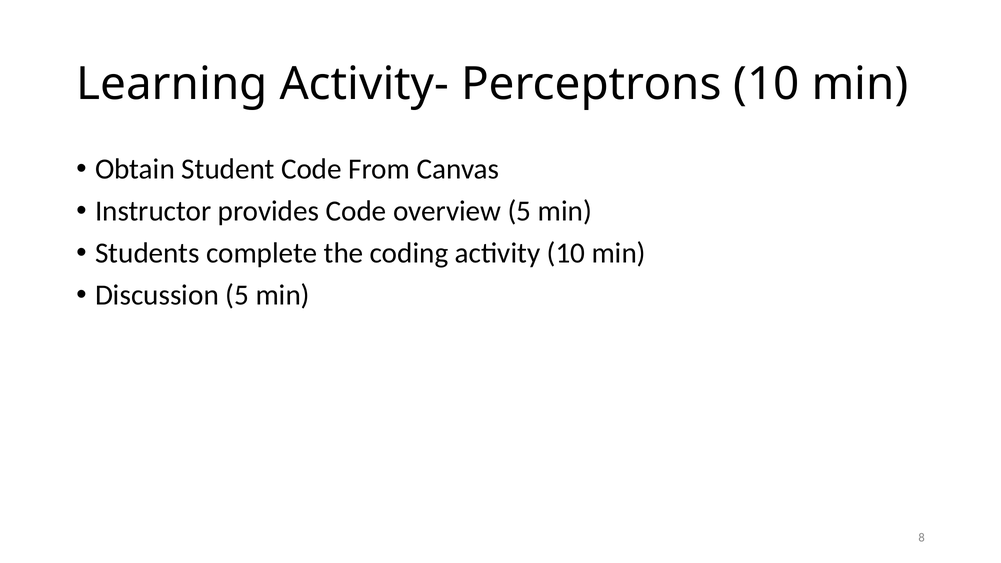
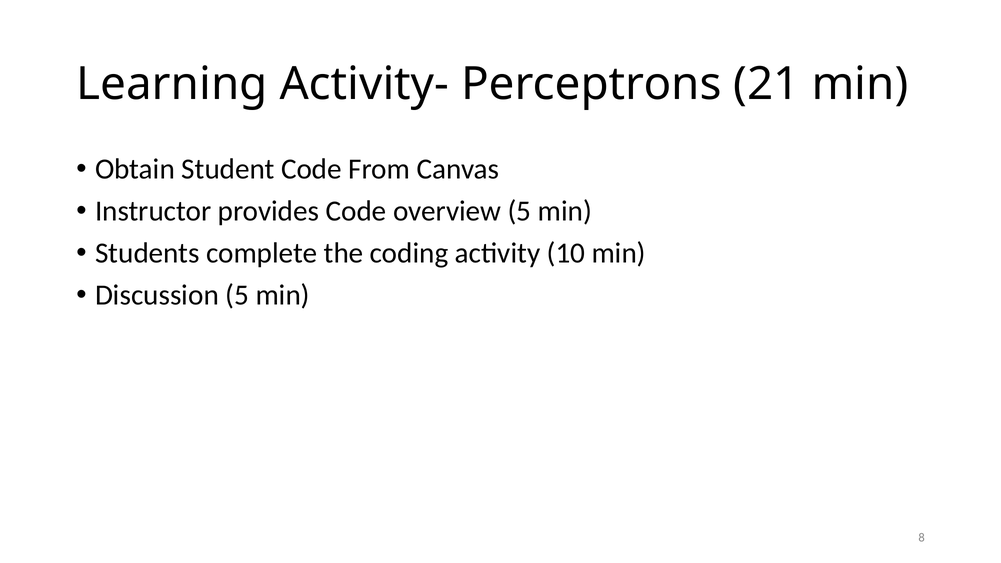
Perceptrons 10: 10 -> 21
